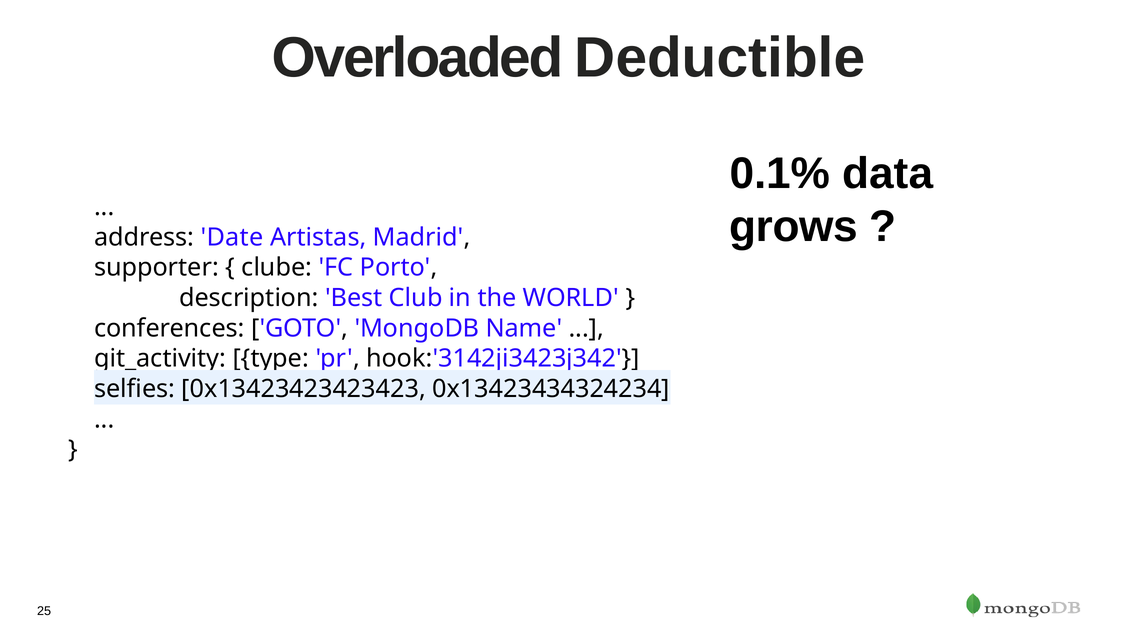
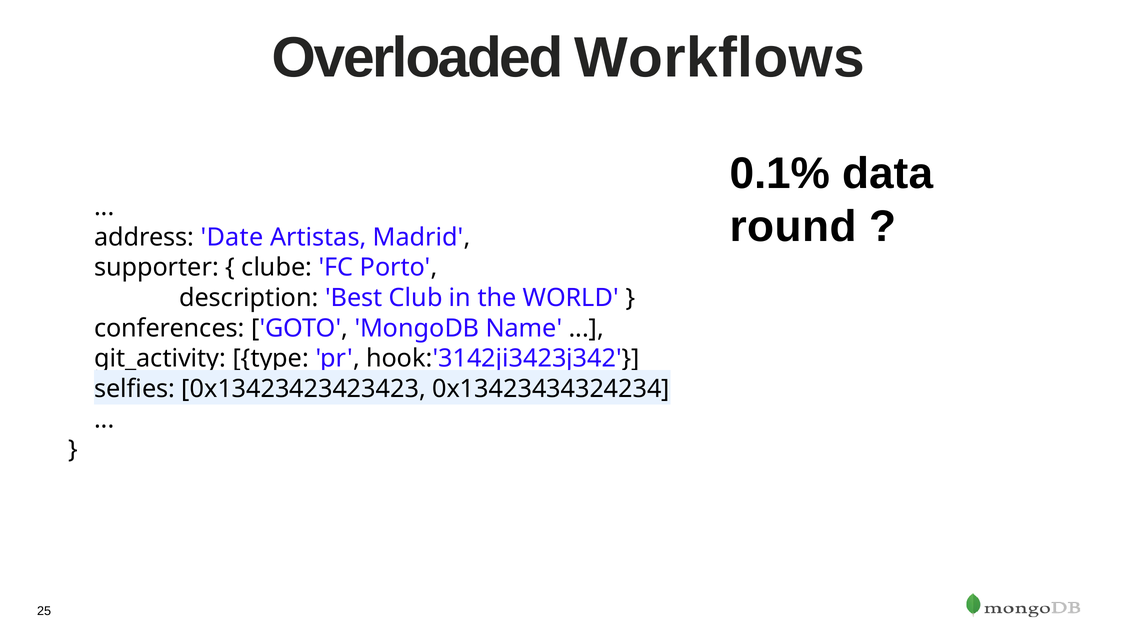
Deductible: Deductible -> Workflows
grows: grows -> round
